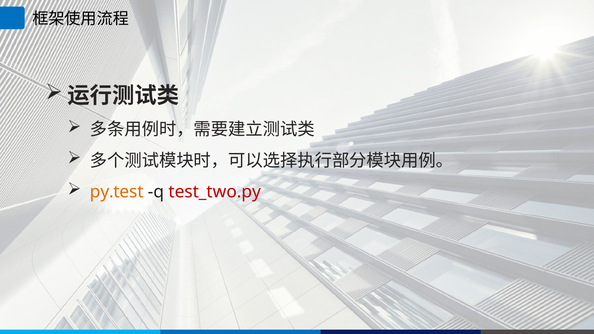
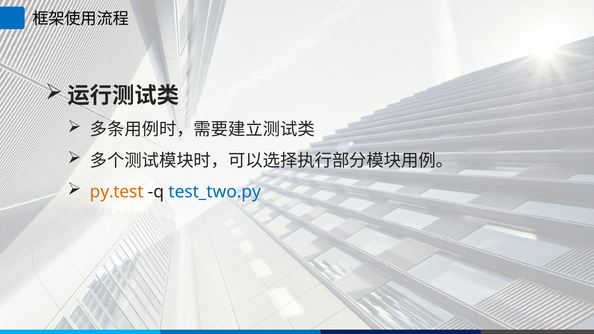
test_two.py colour: red -> blue
